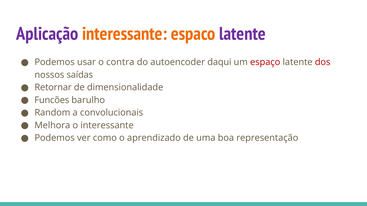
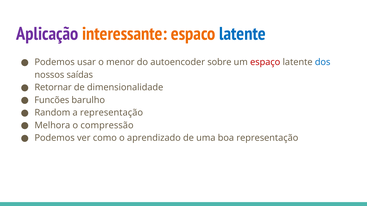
latente at (242, 34) colour: purple -> blue
contra: contra -> menor
daqui: daqui -> sobre
dos colour: red -> blue
a convolucionais: convolucionais -> representação
o interessante: interessante -> compressão
